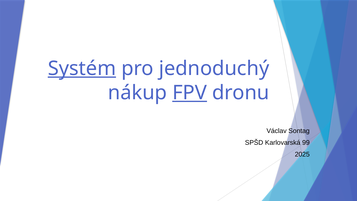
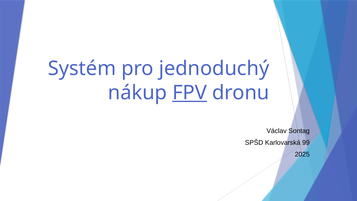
Systém underline: present -> none
